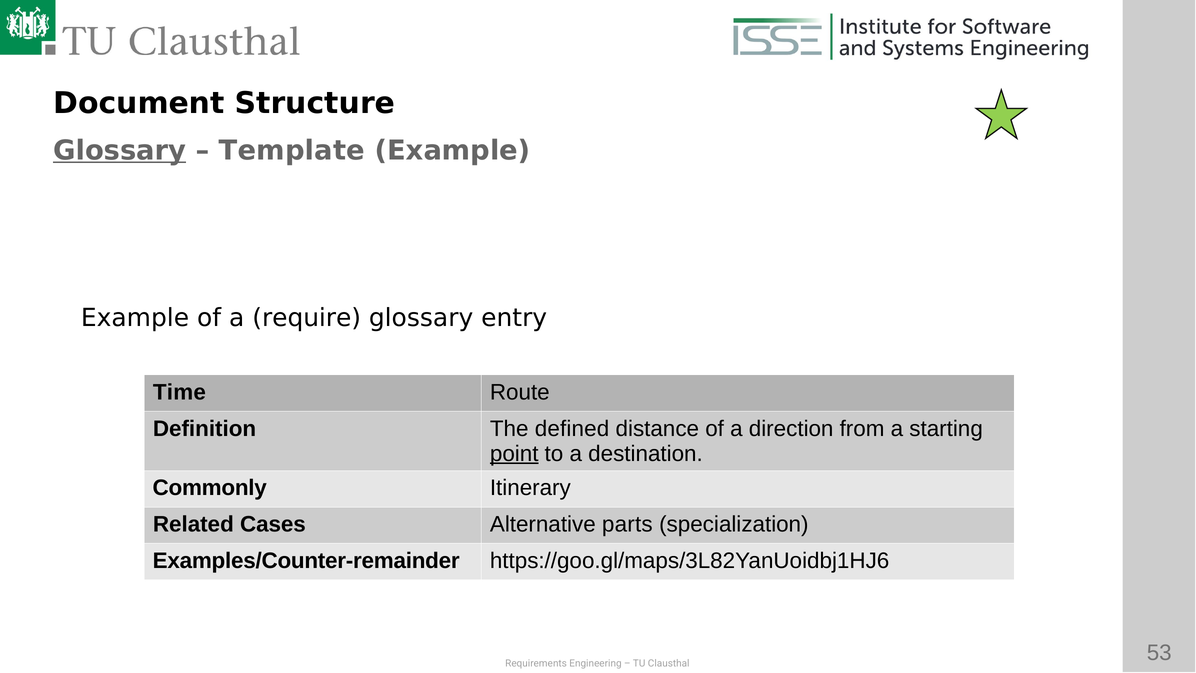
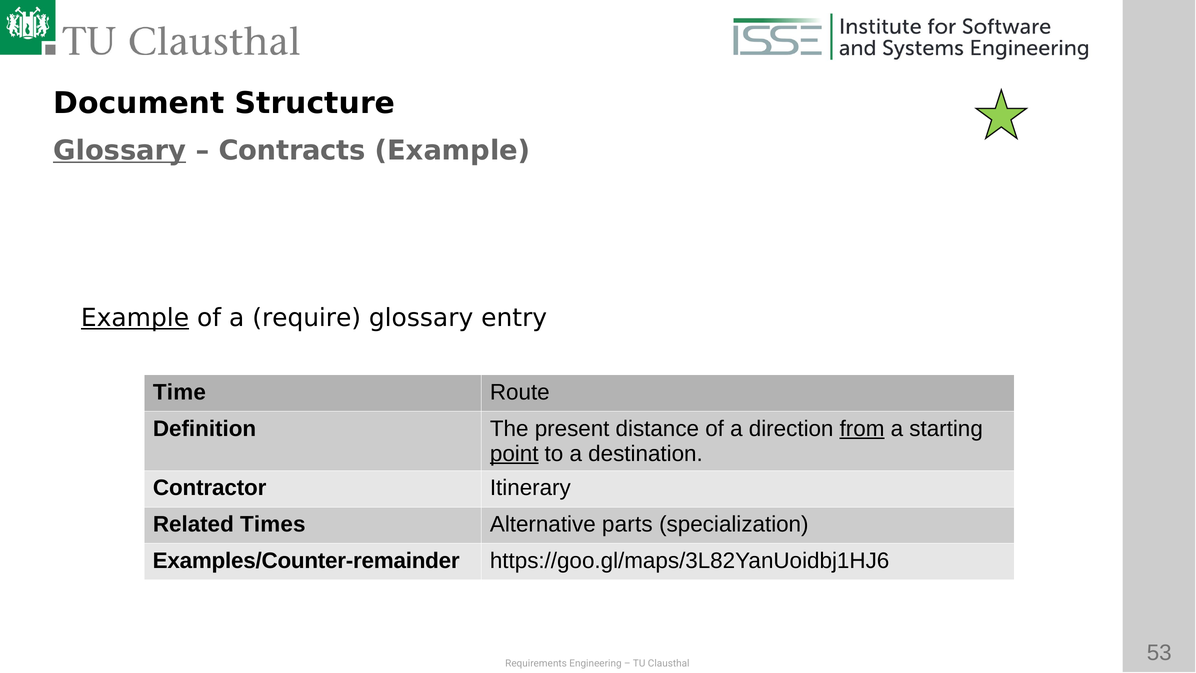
Template: Template -> Contracts
Example at (135, 318) underline: none -> present
defined: defined -> present
from underline: none -> present
Commonly: Commonly -> Contractor
Cases: Cases -> Times
